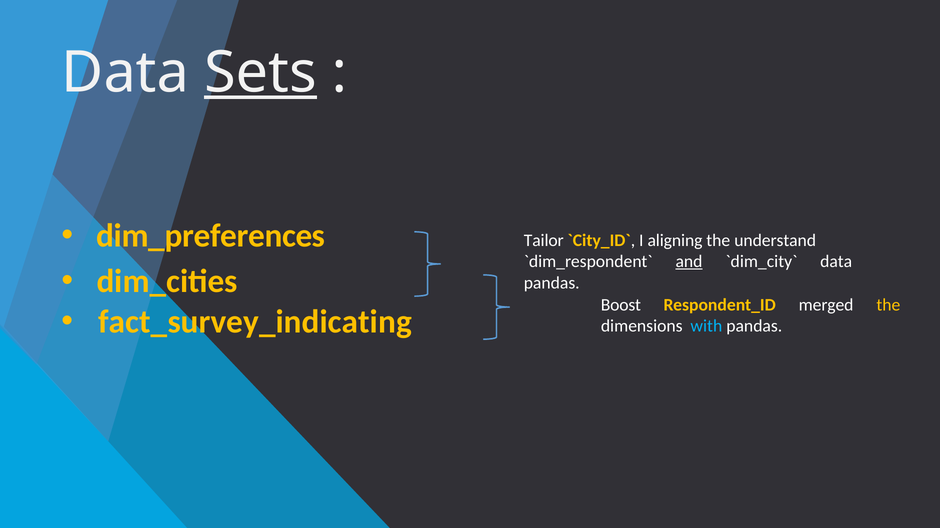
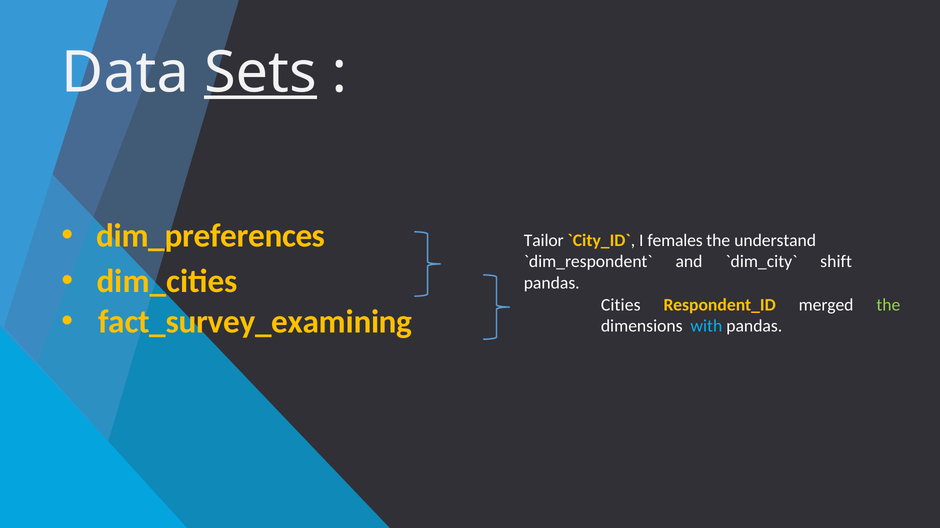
aligning: aligning -> females
and underline: present -> none
data at (836, 262): data -> shift
Boost: Boost -> Cities
the at (888, 305) colour: yellow -> light green
fact_survey_indicating: fact_survey_indicating -> fact_survey_examining
